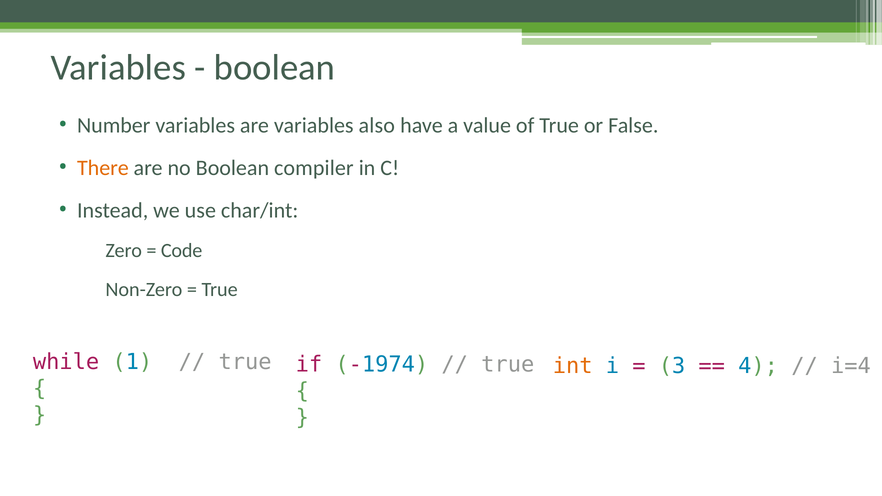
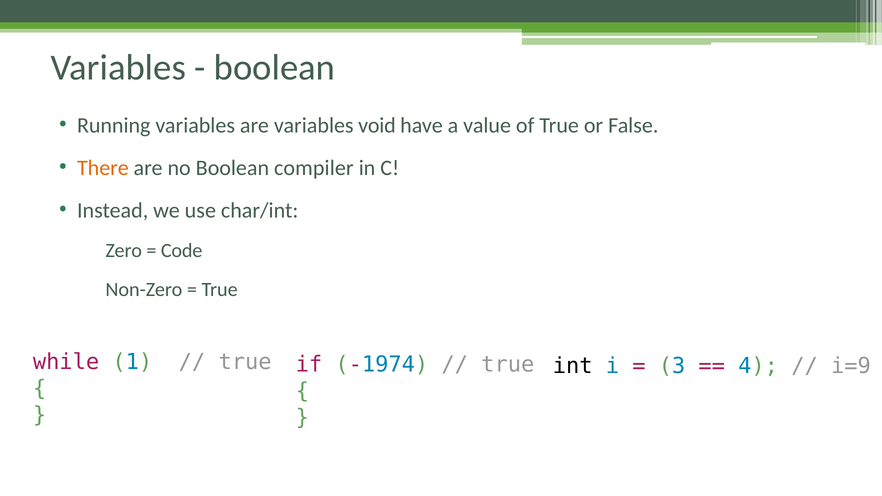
Number: Number -> Running
also: also -> void
int colour: orange -> black
i=4: i=4 -> i=9
